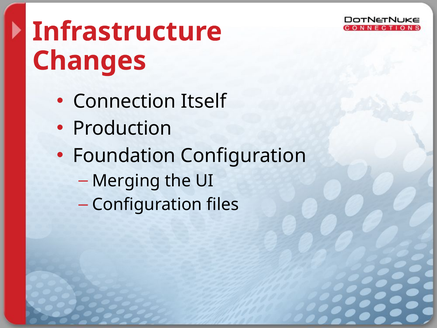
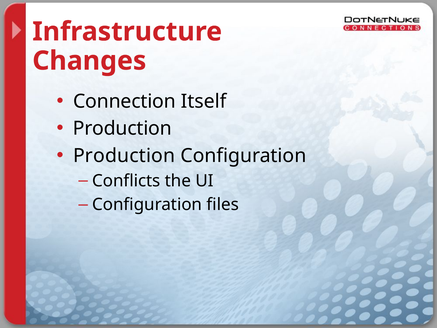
Foundation at (124, 156): Foundation -> Production
Merging: Merging -> Conflicts
